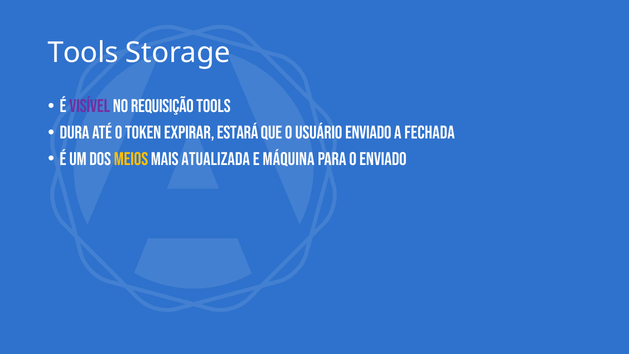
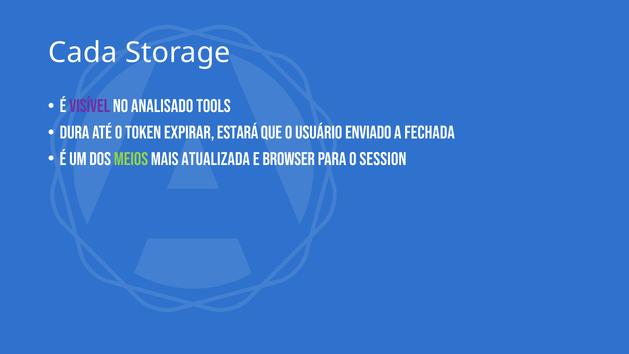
Tools at (83, 53): Tools -> Cada
requisição: requisição -> analisado
meios colour: yellow -> light green
máquina: máquina -> browser
o enviado: enviado -> session
